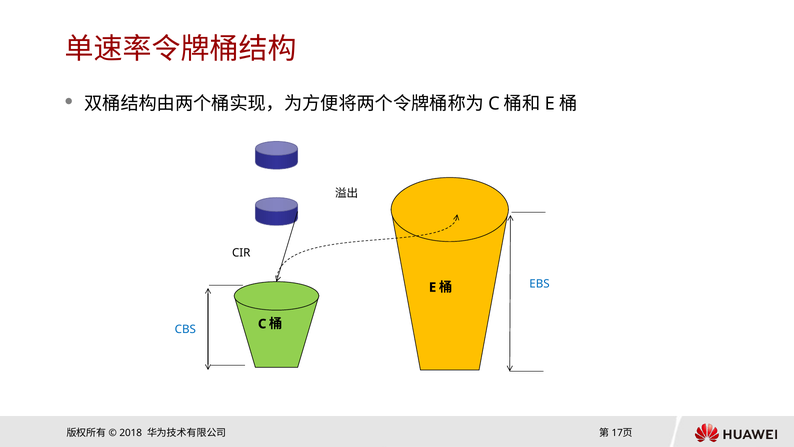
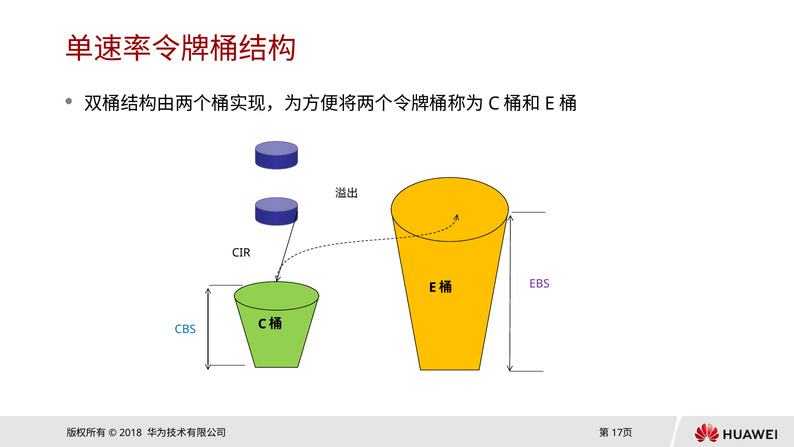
EBS colour: blue -> purple
